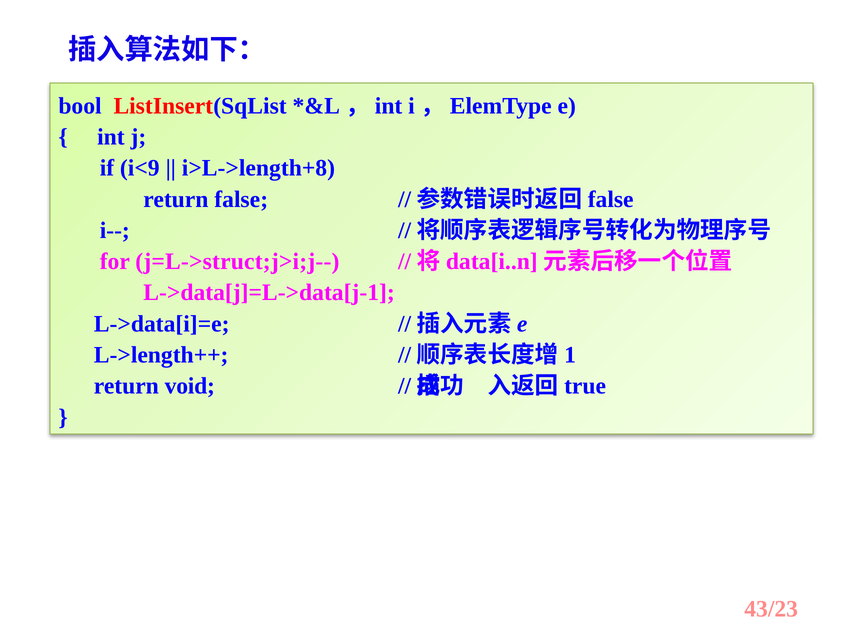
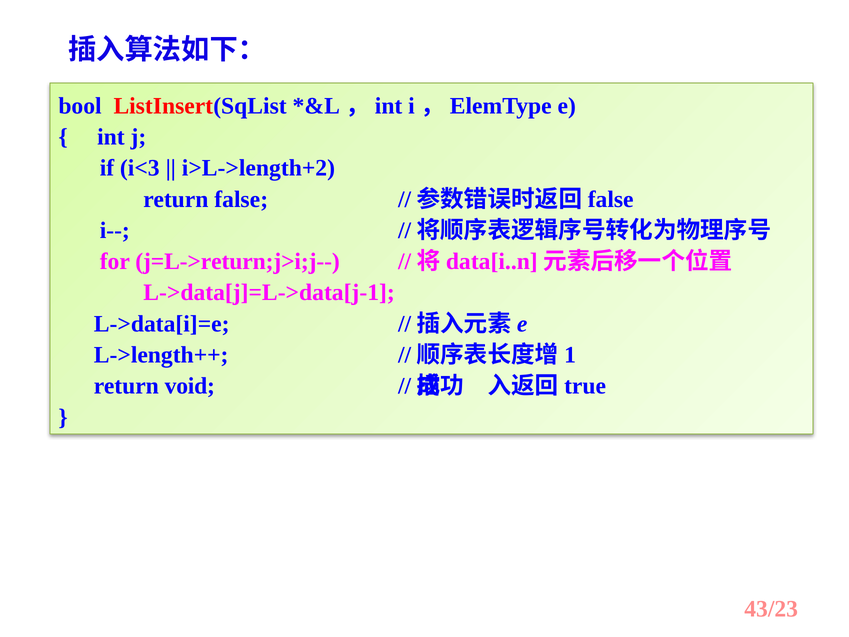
i<9: i<9 -> i<3
i>L->length+8: i>L->length+8 -> i>L->length+2
j=L->struct;j>i;j--: j=L->struct;j>i;j-- -> j=L->return;j>i;j--
